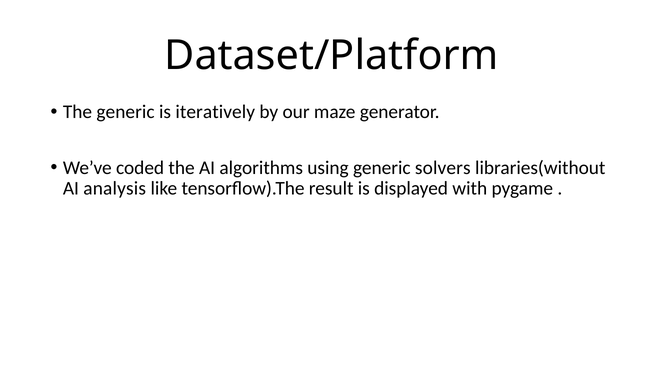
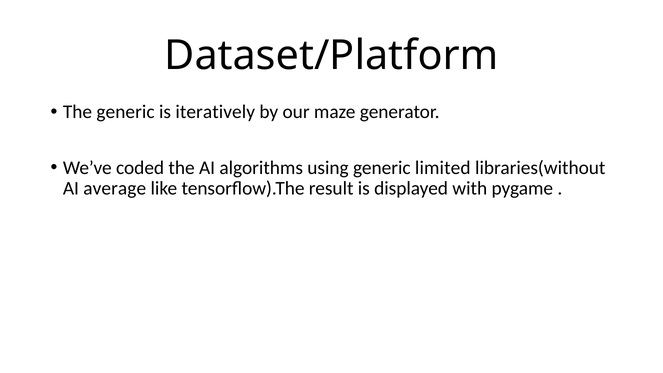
solvers: solvers -> limited
analysis: analysis -> average
